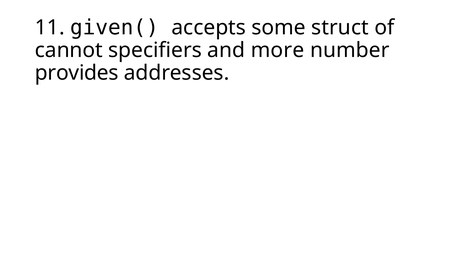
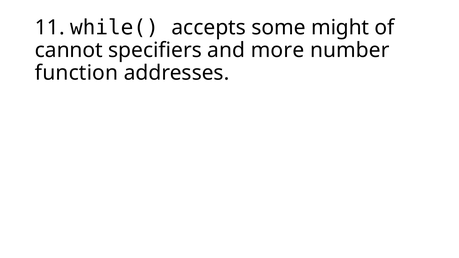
given(: given( -> while(
struct: struct -> might
provides: provides -> function
